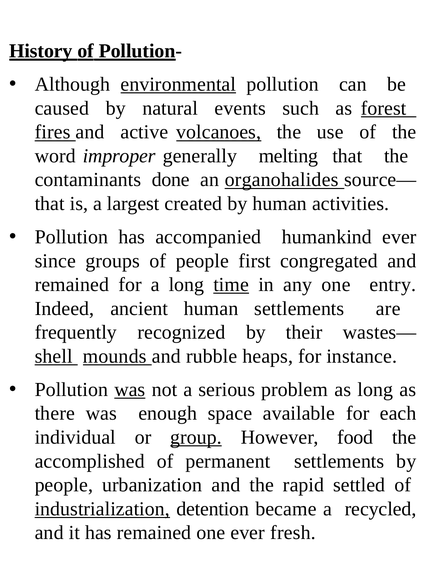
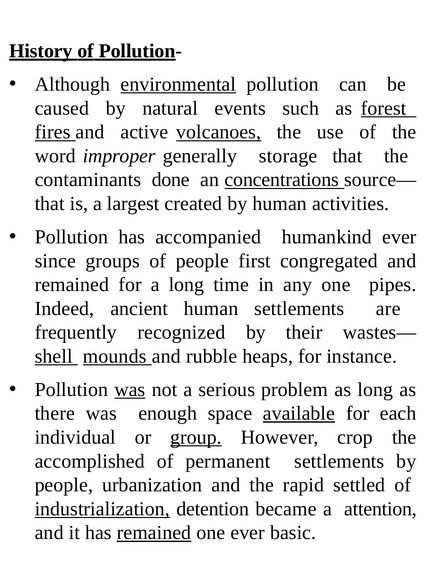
melting: melting -> storage
organohalides: organohalides -> concentrations
time underline: present -> none
entry: entry -> pipes
available underline: none -> present
food: food -> crop
recycled: recycled -> attention
remained at (154, 532) underline: none -> present
fresh: fresh -> basic
